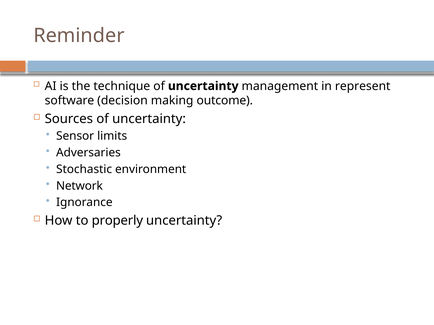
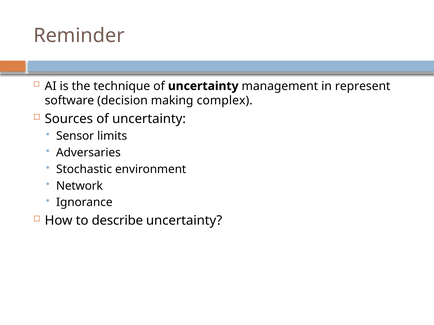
outcome: outcome -> complex
properly: properly -> describe
